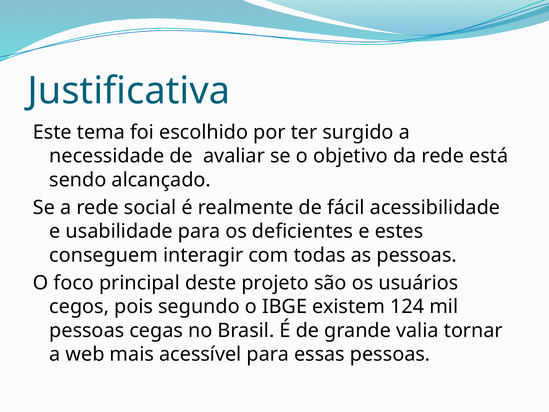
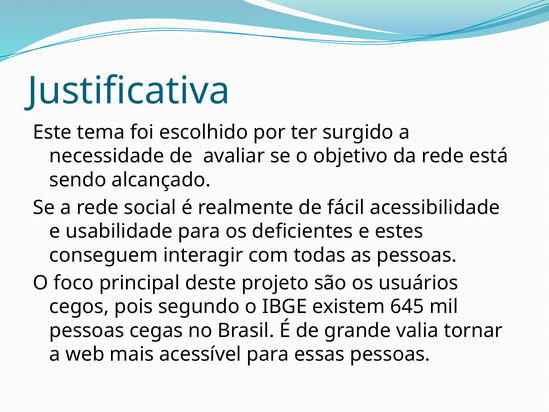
124: 124 -> 645
